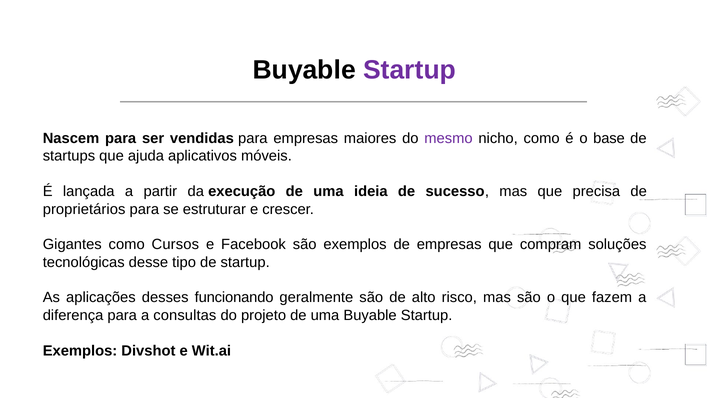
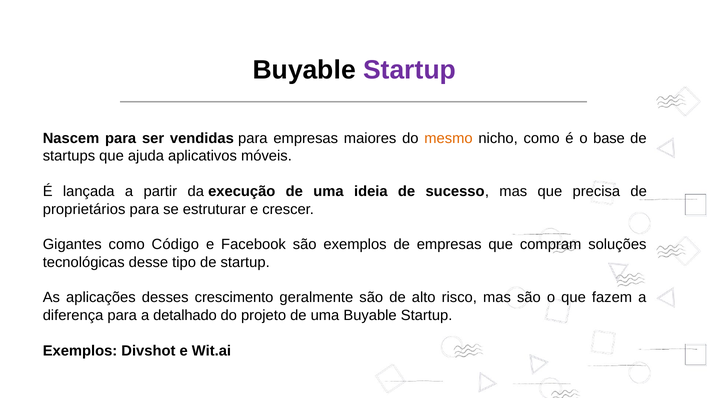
mesmo colour: purple -> orange
Cursos: Cursos -> Código
funcionando: funcionando -> crescimento
consultas: consultas -> detalhado
